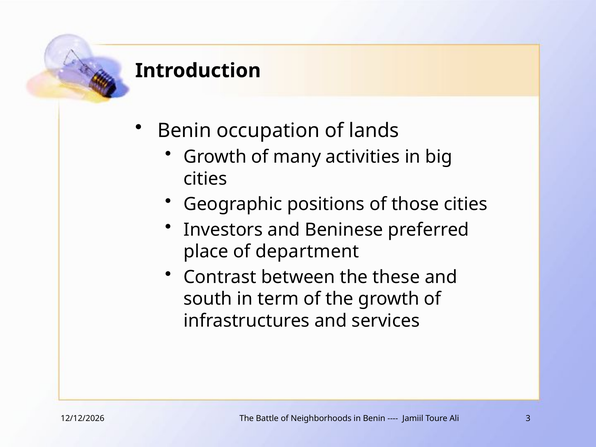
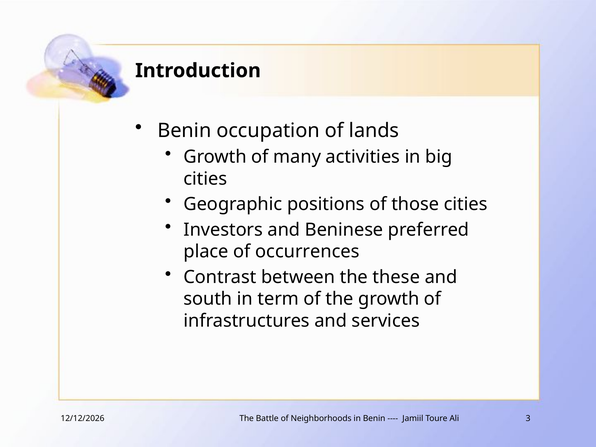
department: department -> occurrences
